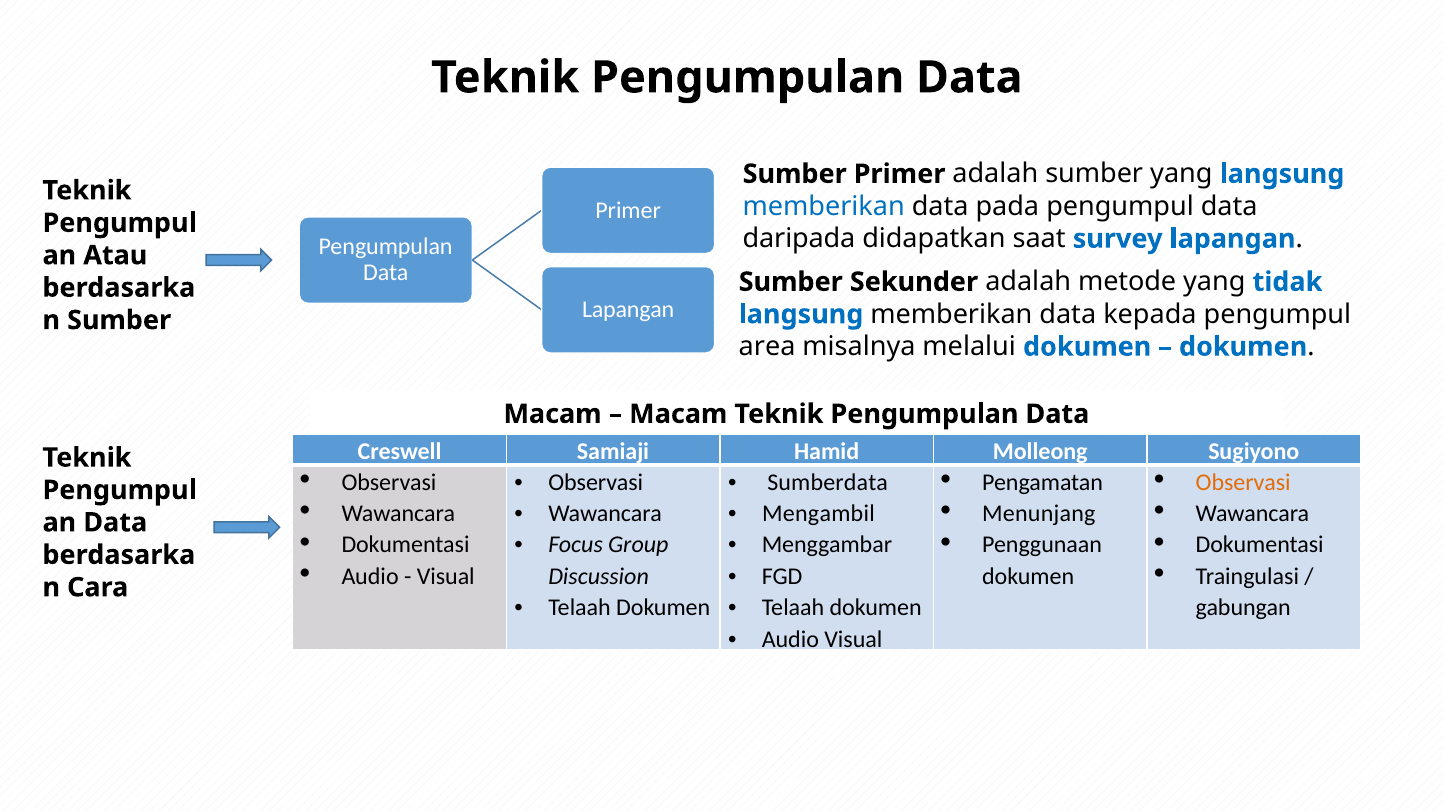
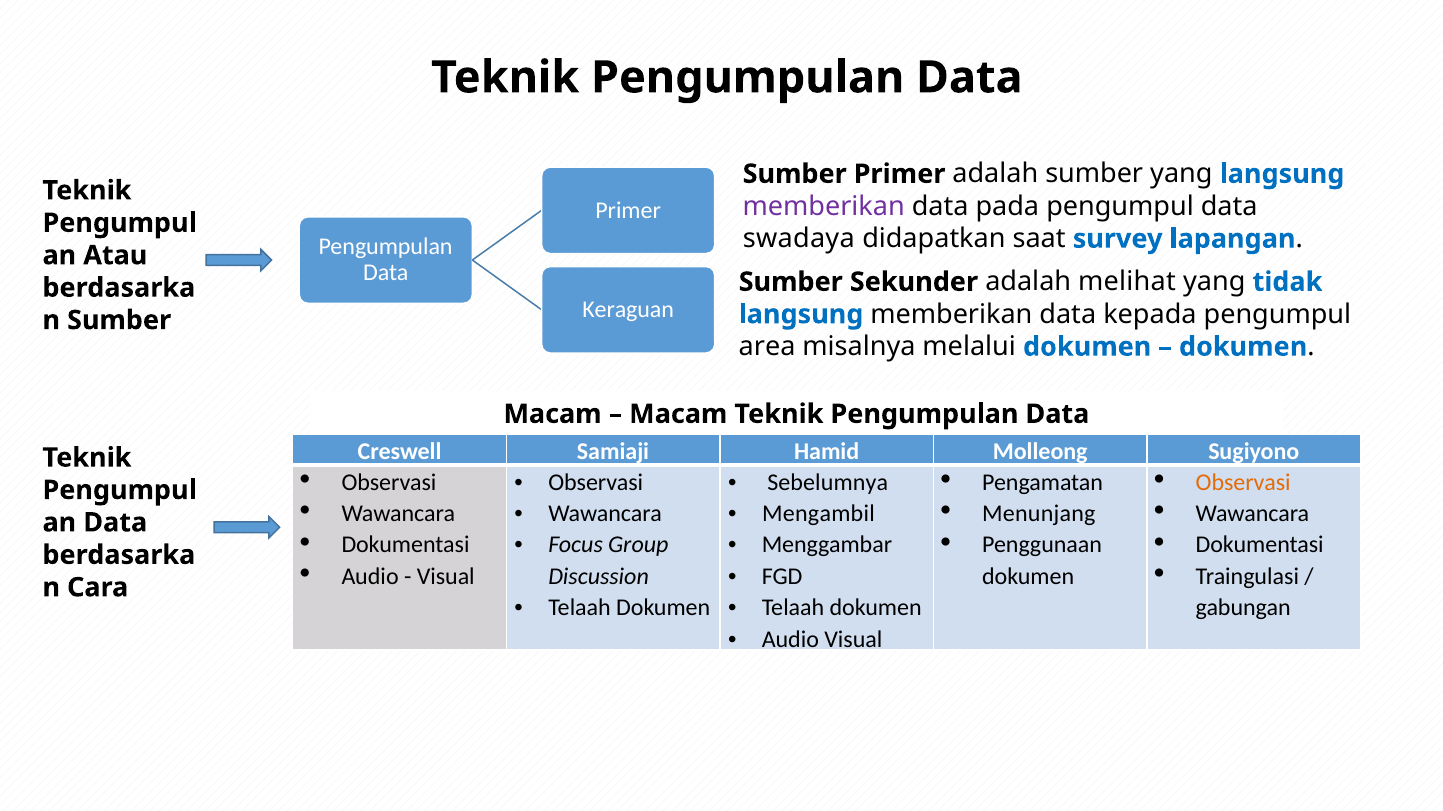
memberikan at (824, 207) colour: blue -> purple
daripada: daripada -> swadaya
metode: metode -> melihat
Lapangan at (628, 310): Lapangan -> Keraguan
Sumberdata: Sumberdata -> Sebelumnya
